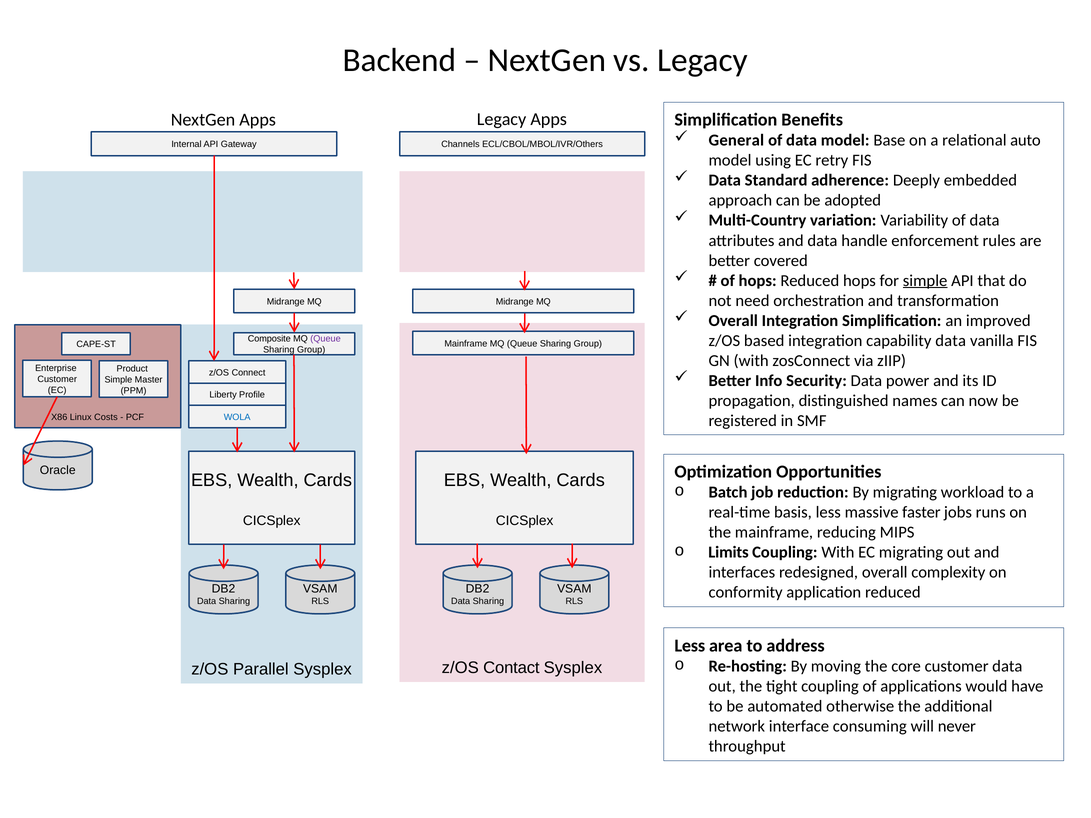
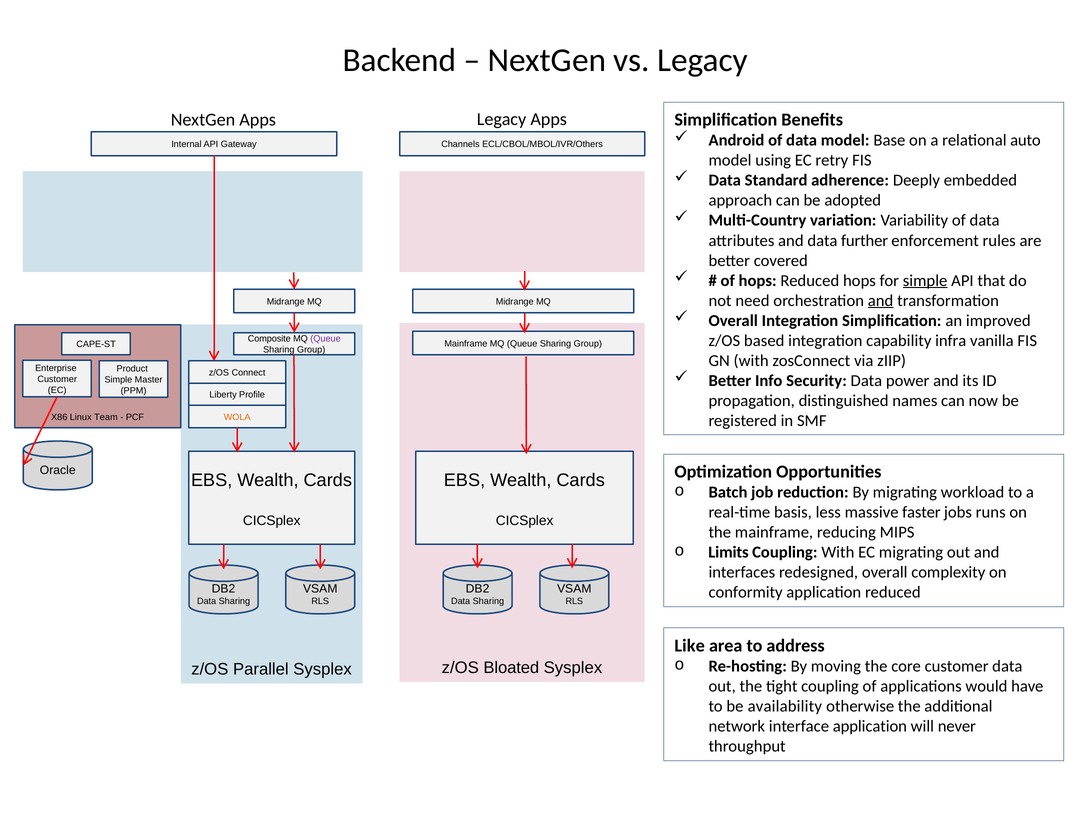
General: General -> Android
handle: handle -> further
and at (881, 301) underline: none -> present
capability data: data -> infra
WOLA colour: blue -> orange
Costs: Costs -> Team
Less at (690, 646): Less -> Like
Contact: Contact -> Bloated
automated: automated -> availability
interface consuming: consuming -> application
